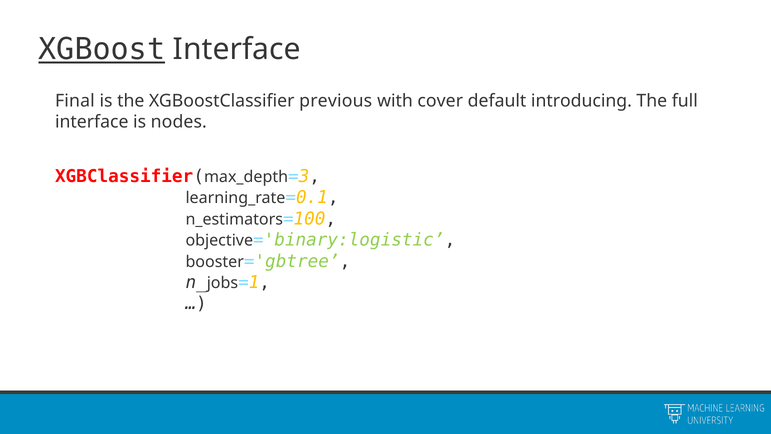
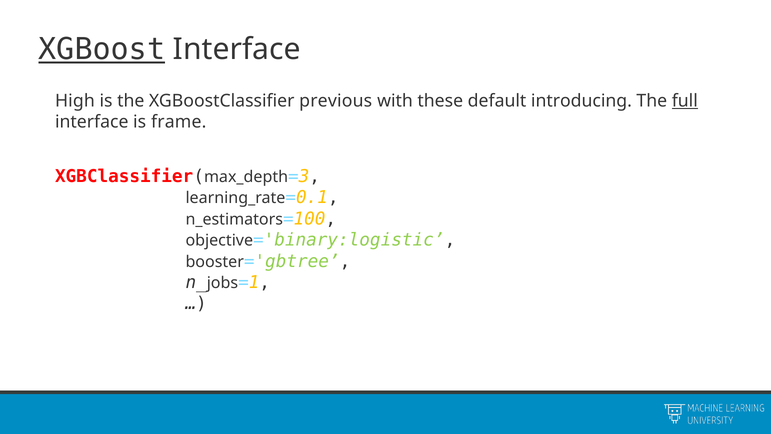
Final: Final -> High
cover: cover -> these
full underline: none -> present
nodes: nodes -> frame
